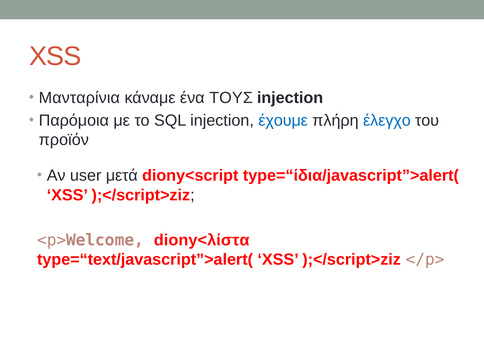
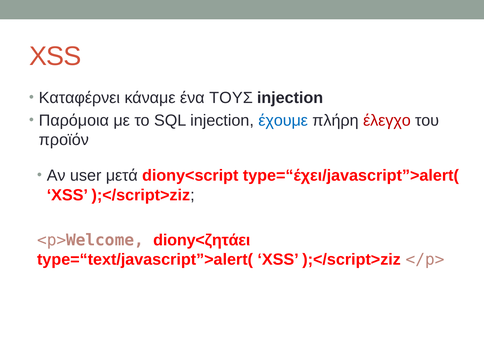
Μανταρίνια: Μανταρίνια -> Καταφέρνει
έλεγχο colour: blue -> red
type=“ίδια/javascript”>alert(: type=“ίδια/javascript”>alert( -> type=“έχει/javascript”>alert(
diony<λίστα: diony<λίστα -> diony<ζητάει
